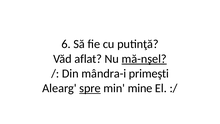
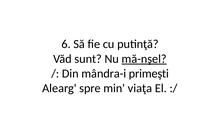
aflat: aflat -> sunt
spre underline: present -> none
mine: mine -> viaţa
